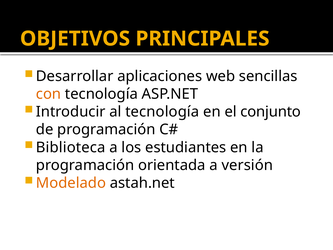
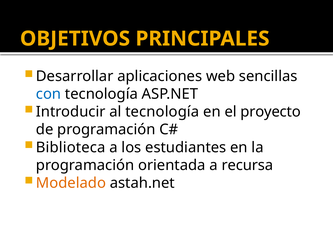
con colour: orange -> blue
conjunto: conjunto -> proyecto
versión: versión -> recursa
